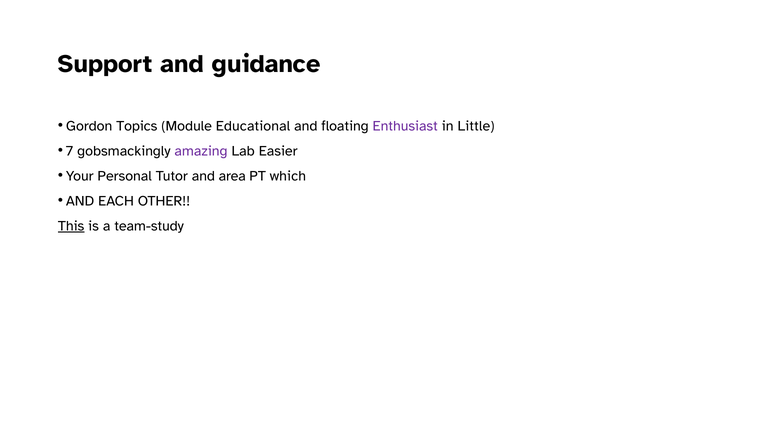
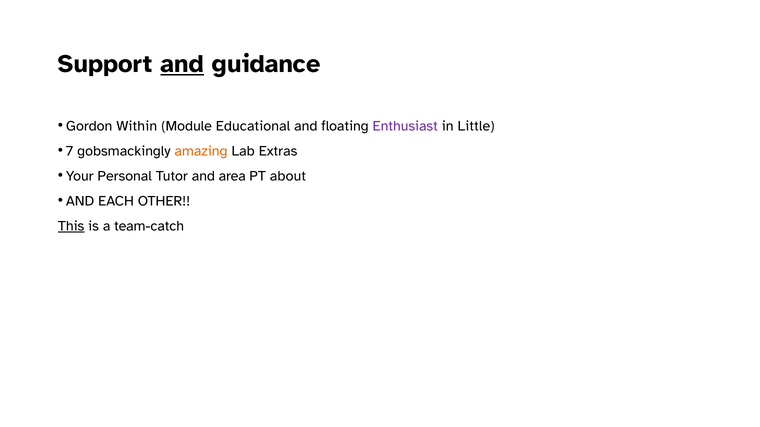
and at (182, 64) underline: none -> present
Topics: Topics -> Within
amazing colour: purple -> orange
Easier: Easier -> Extras
which: which -> about
team-study: team-study -> team-catch
